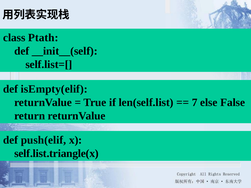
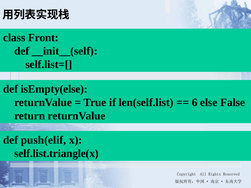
Ptath: Ptath -> Front
isEmpty(elif: isEmpty(elif -> isEmpty(else
7: 7 -> 6
